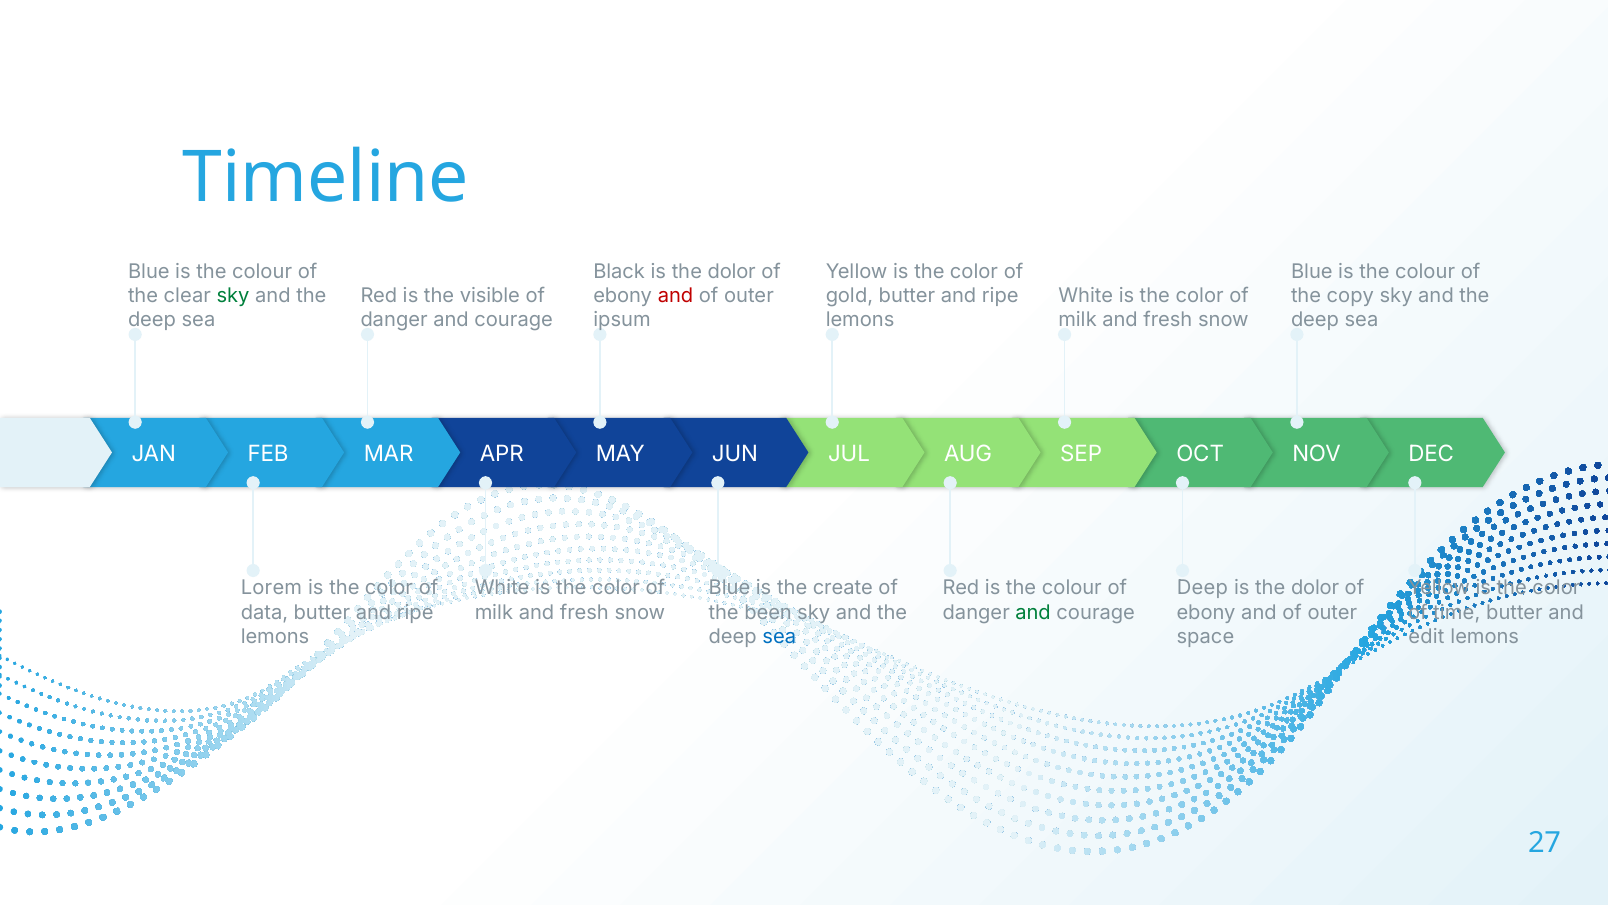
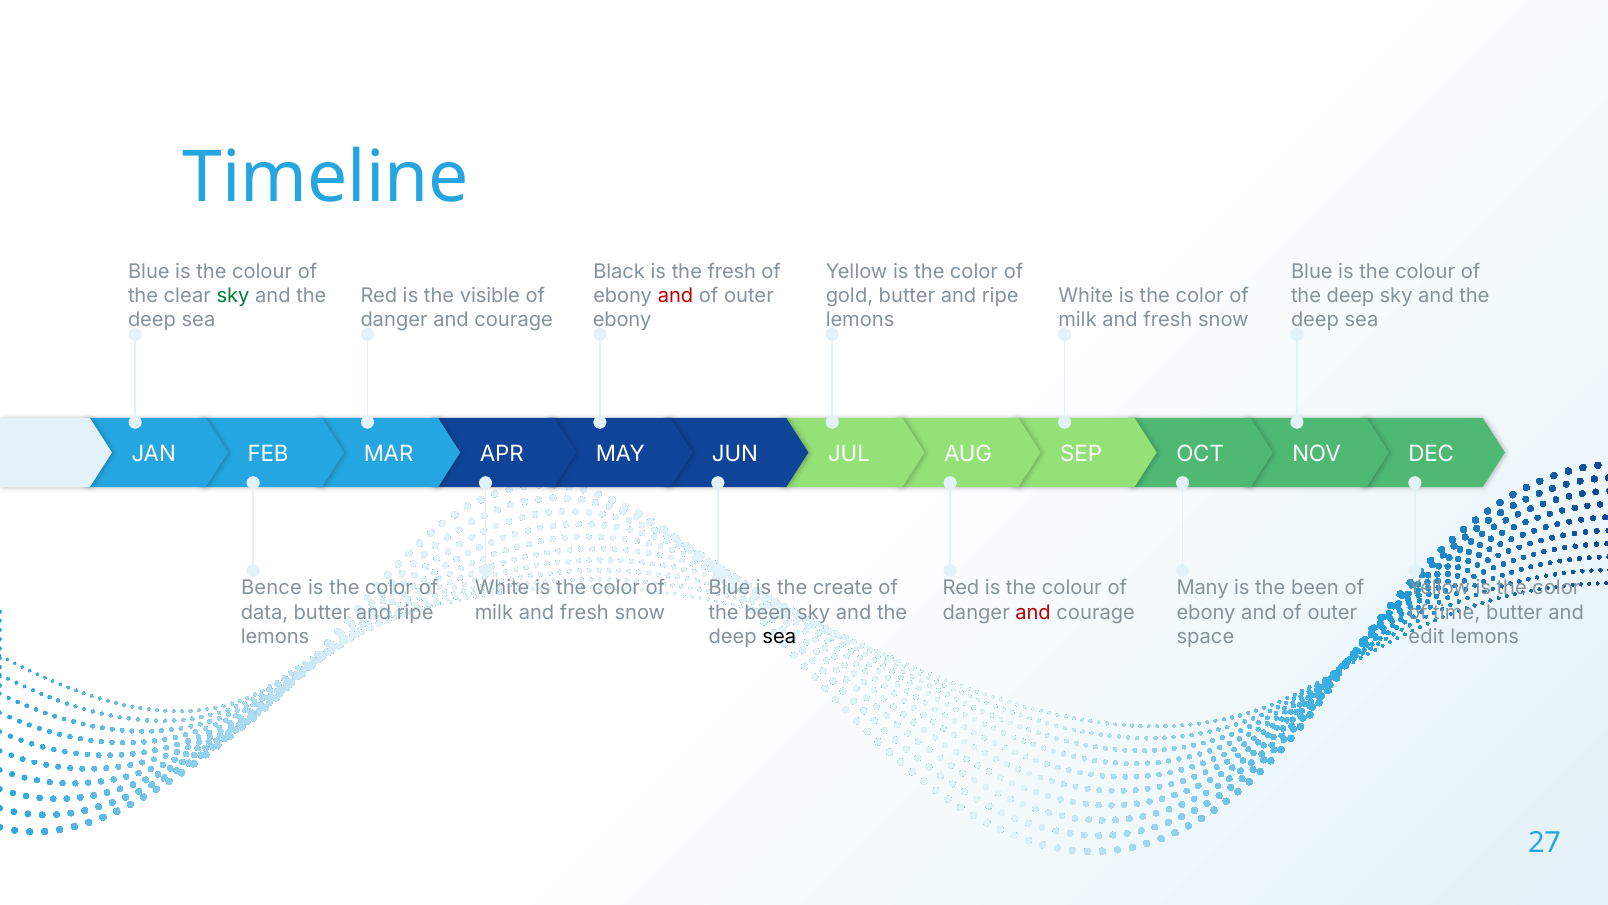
Black is the dolor: dolor -> fresh
copy at (1350, 296): copy -> deep
ipsum at (622, 320): ipsum -> ebony
Lorem: Lorem -> Bence
Deep at (1202, 588): Deep -> Many
dolor at (1315, 588): dolor -> been
and at (1033, 612) colour: green -> red
sea at (779, 636) colour: blue -> black
